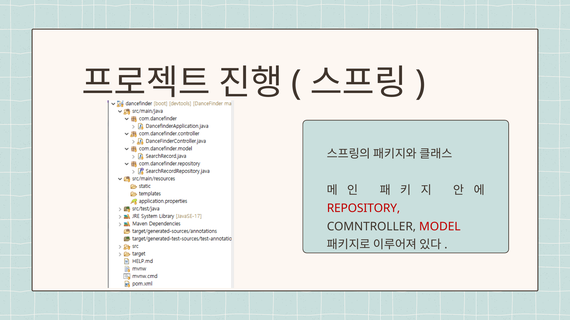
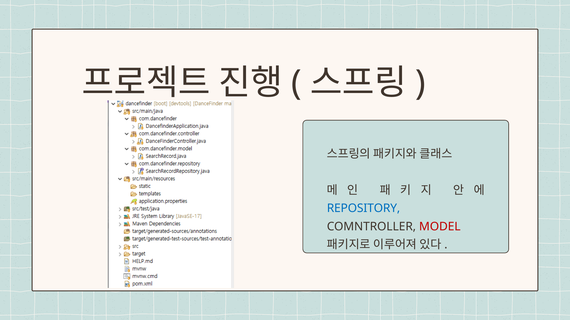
REPOSITORY colour: red -> blue
